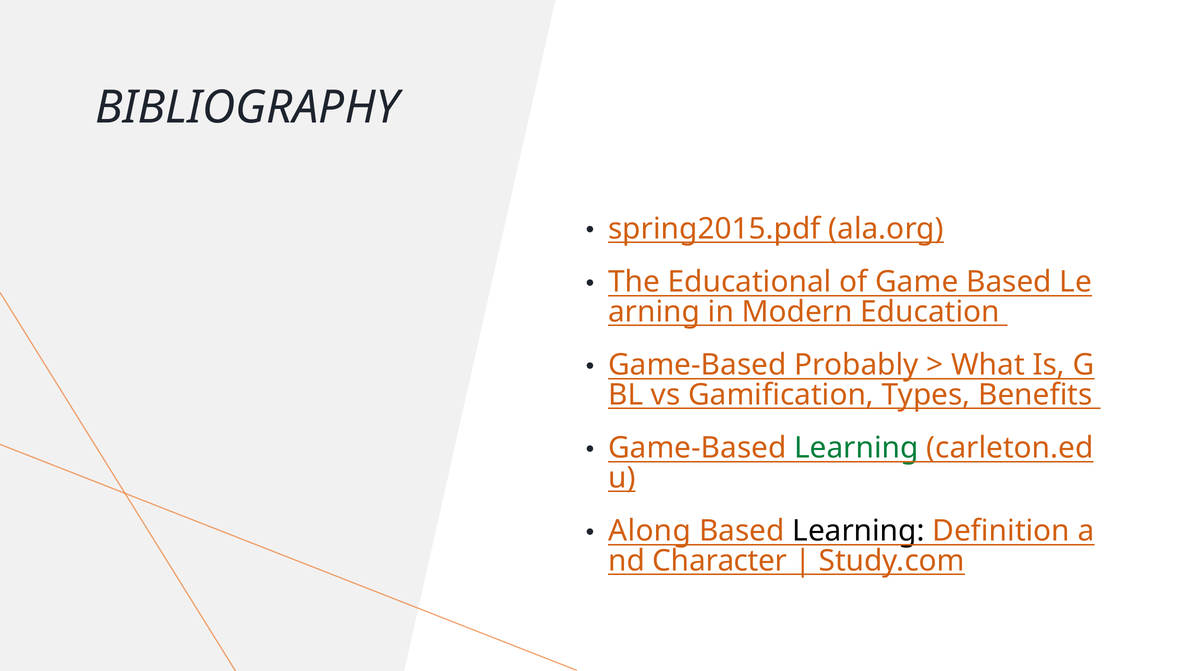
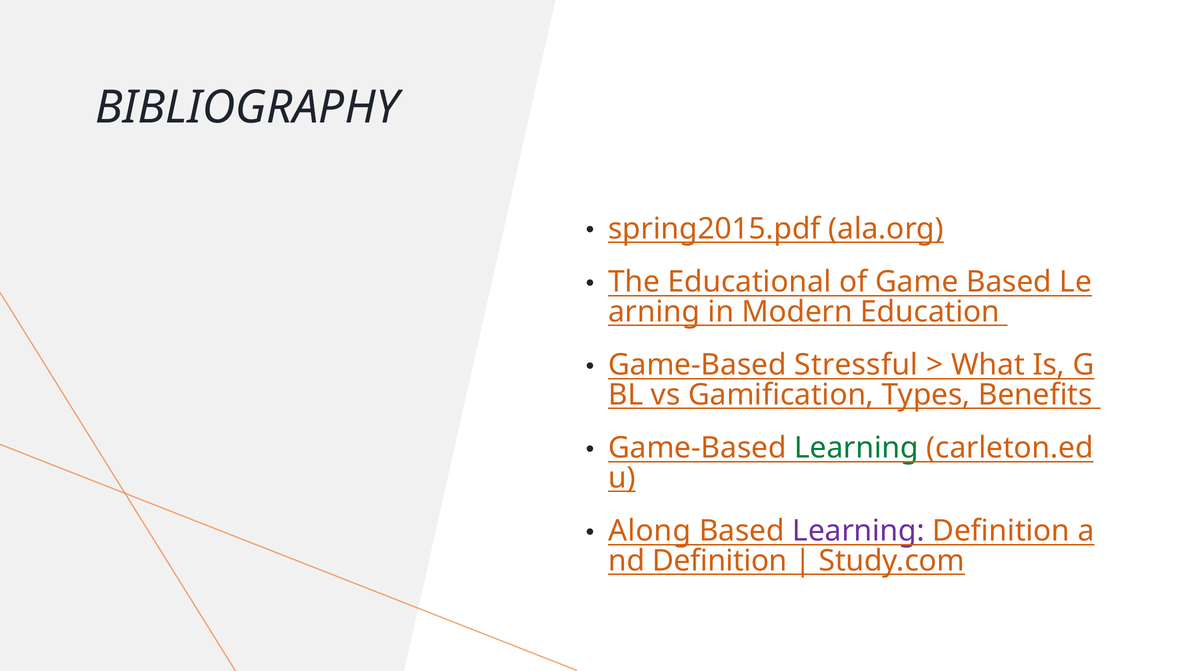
Probably: Probably -> Stressful
Learning at (859, 531) colour: black -> purple
Character at (720, 561): Character -> Definition
